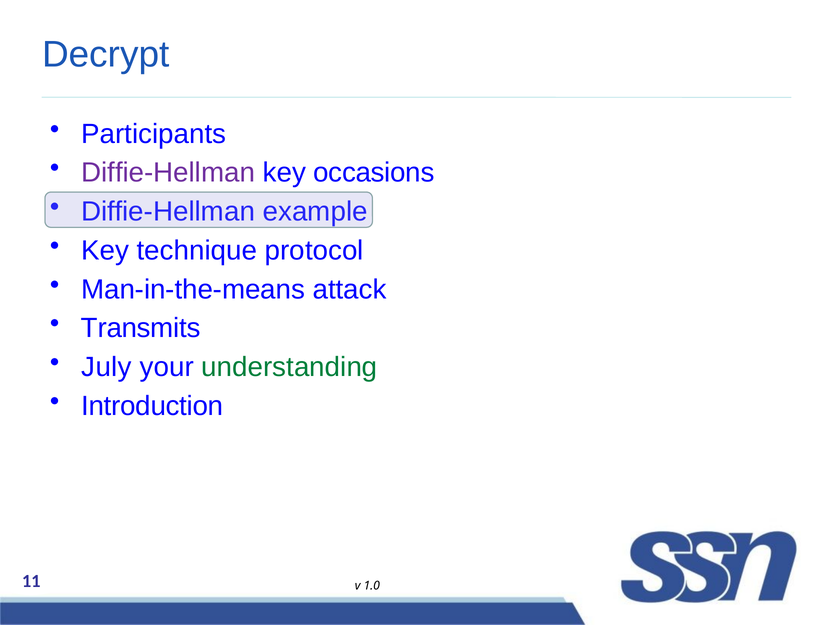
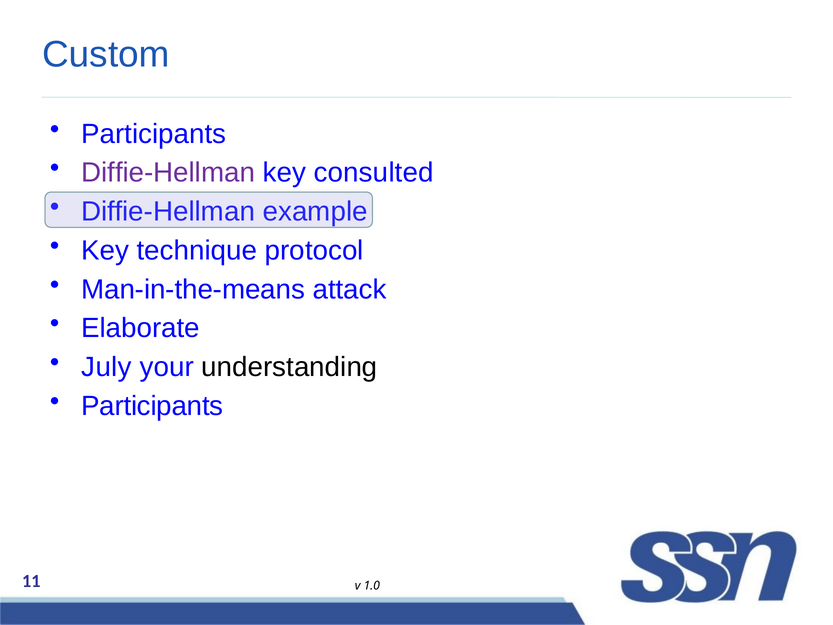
Decrypt: Decrypt -> Custom
occasions: occasions -> consulted
Transmits: Transmits -> Elaborate
understanding colour: green -> black
Introduction at (152, 406): Introduction -> Participants
